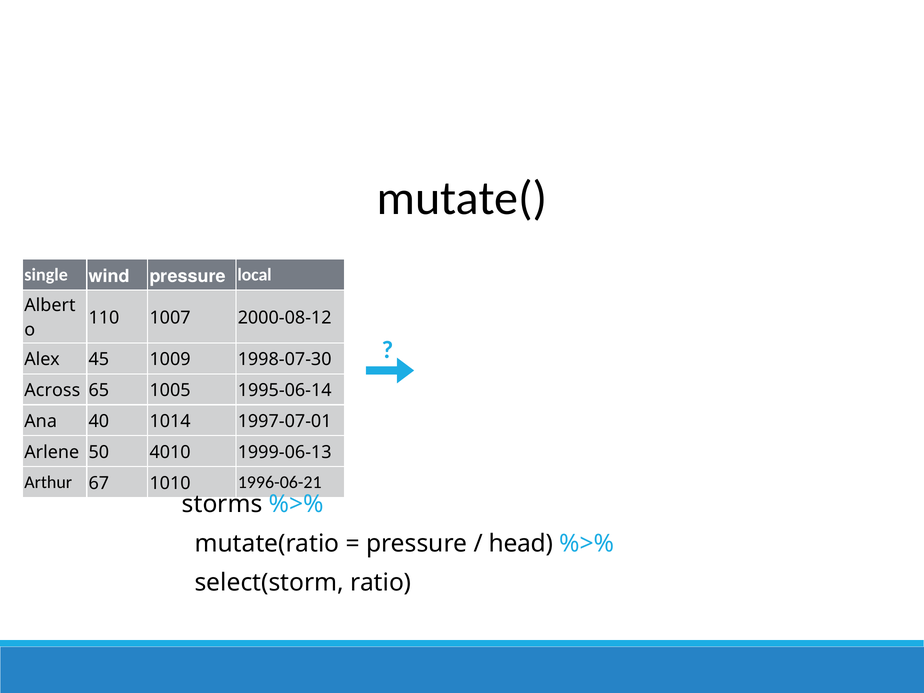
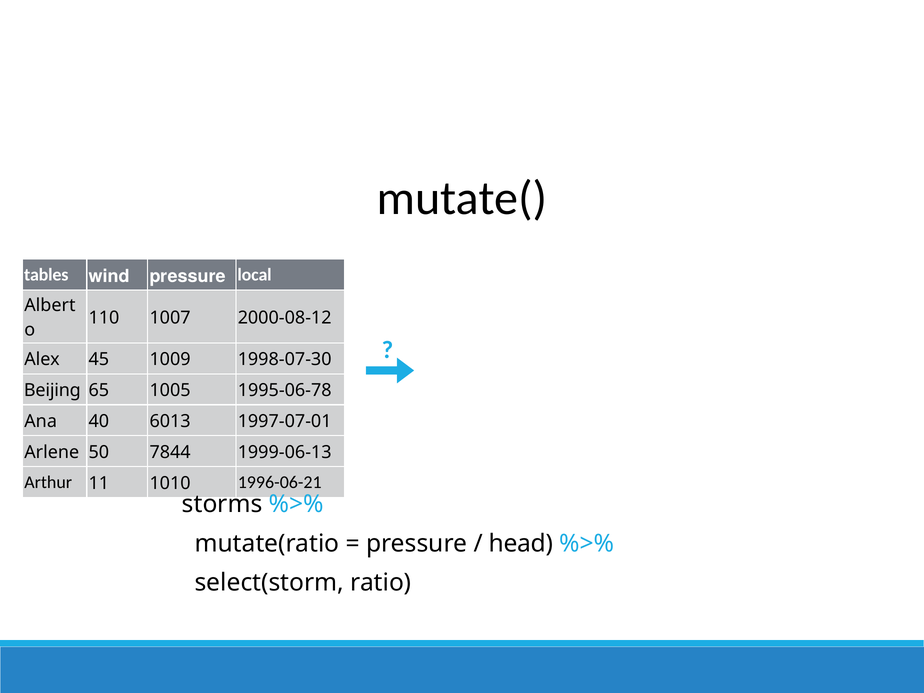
single: single -> tables
Across: Across -> Beijing
1995-06-14: 1995-06-14 -> 1995-06-78
1014: 1014 -> 6013
4010: 4010 -> 7844
67: 67 -> 11
